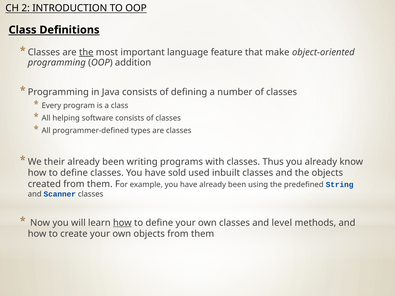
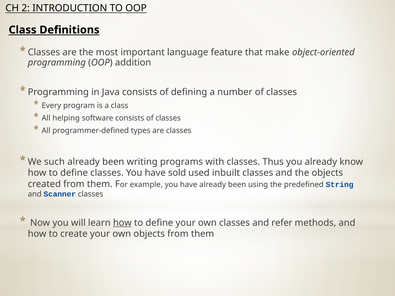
the at (86, 52) underline: present -> none
their: their -> such
level: level -> refer
